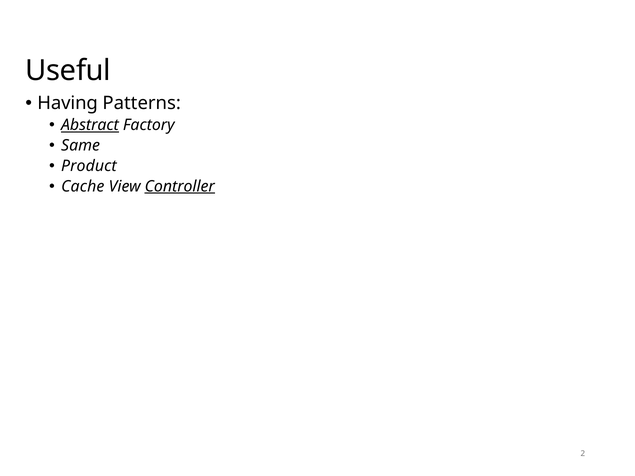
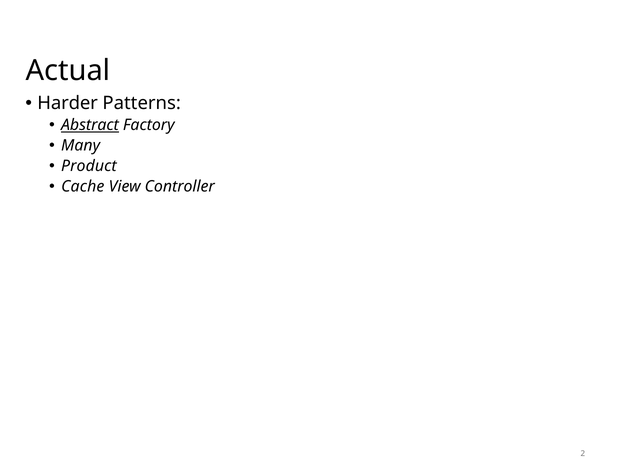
Useful: Useful -> Actual
Having: Having -> Harder
Same: Same -> Many
Controller underline: present -> none
